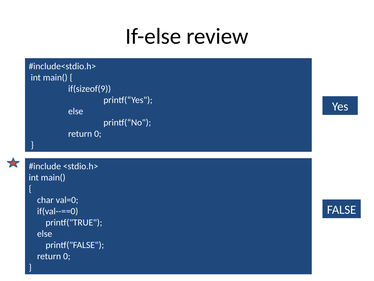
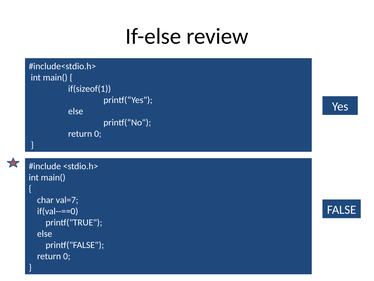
if(sizeof(9: if(sizeof(9 -> if(sizeof(1
val=0: val=0 -> val=7
